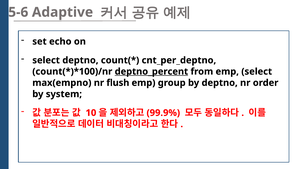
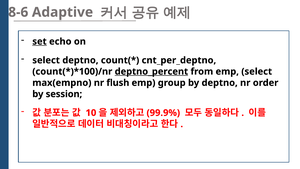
5-6: 5-6 -> 8-6
set underline: none -> present
system: system -> session
